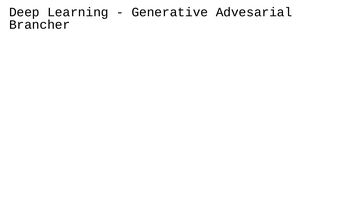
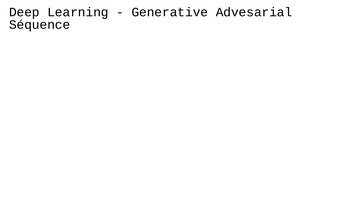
Brancher: Brancher -> Séquence
